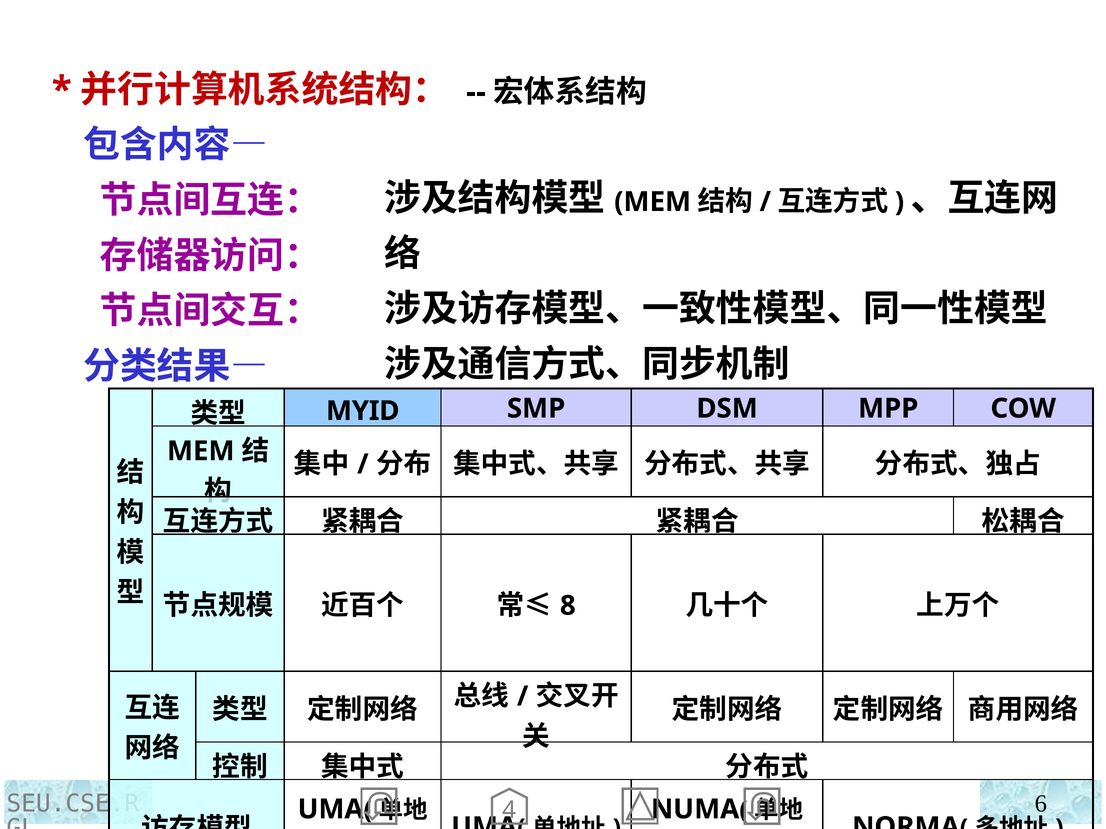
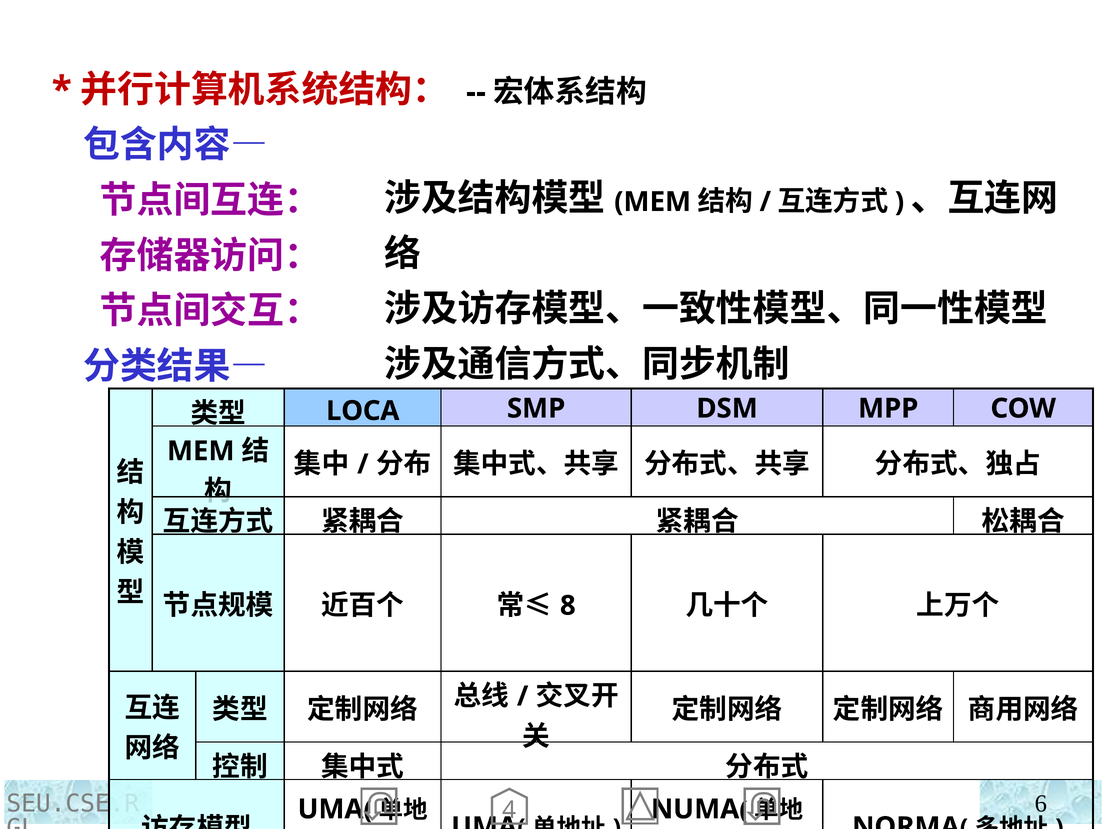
MYID: MYID -> LOCA
